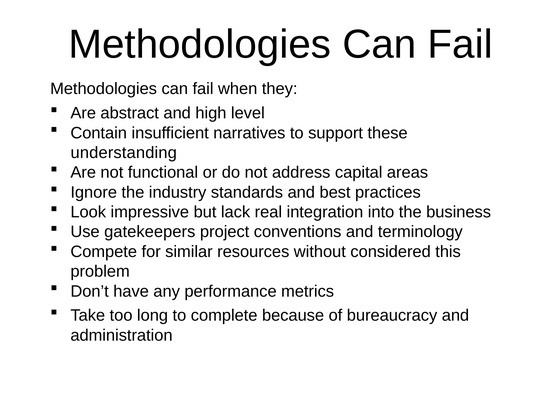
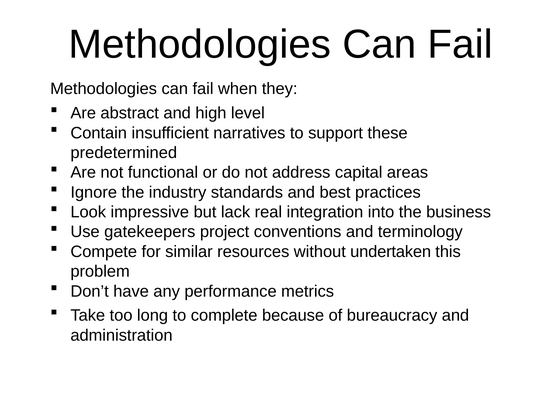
understanding: understanding -> predetermined
considered: considered -> undertaken
